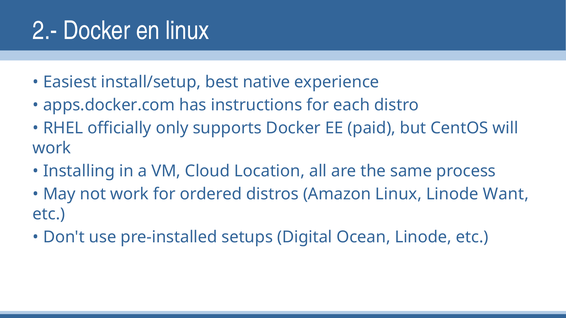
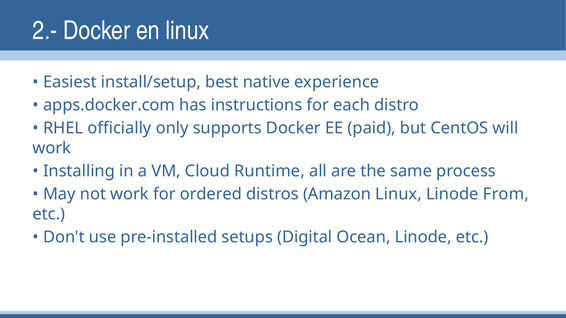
Location: Location -> Runtime
Want: Want -> From
